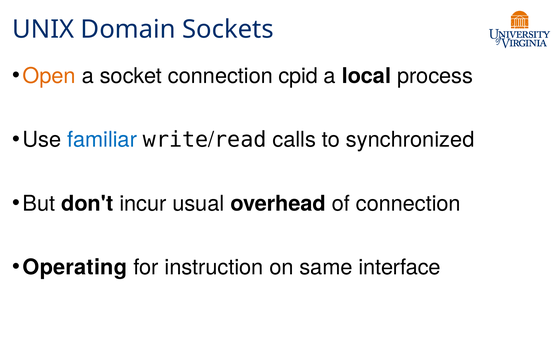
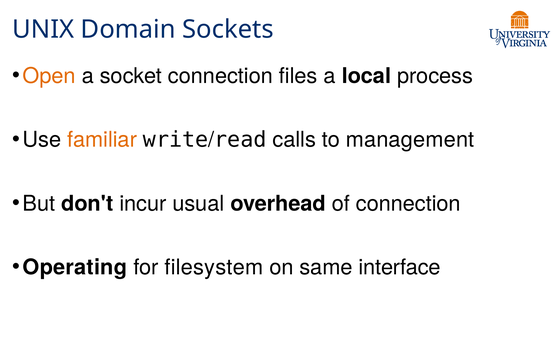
cpid: cpid -> files
familiar colour: blue -> orange
synchronized: synchronized -> management
instruction: instruction -> filesystem
